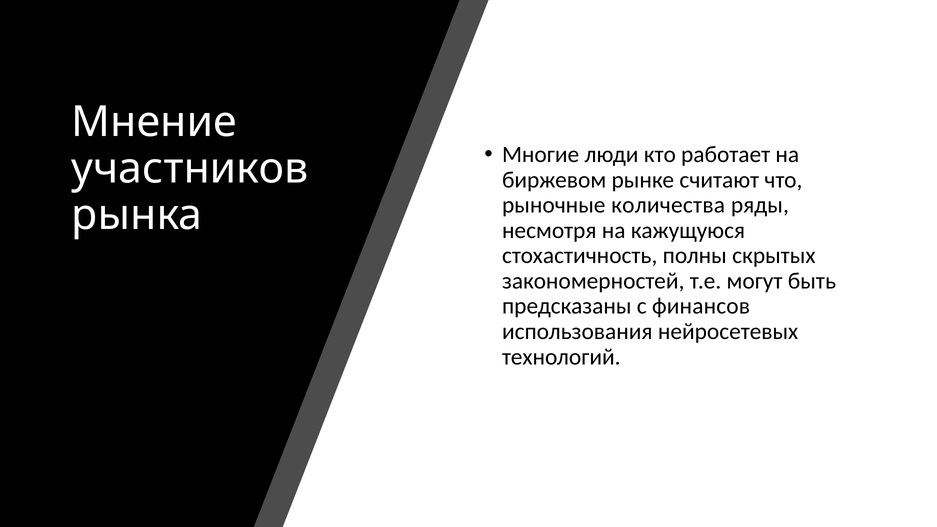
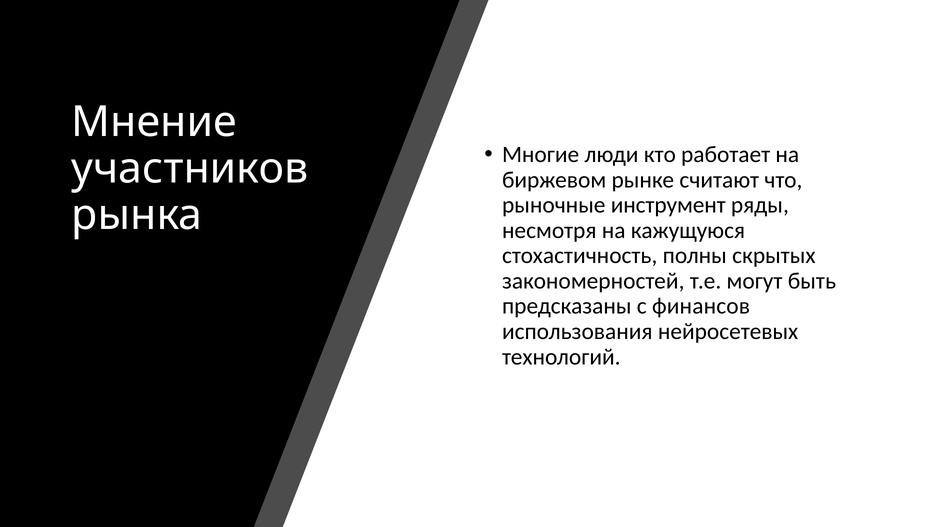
количества: количества -> инструмент
